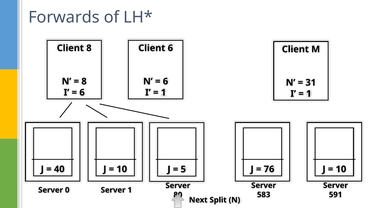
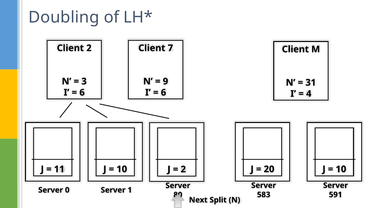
Forwards: Forwards -> Doubling
Client 8: 8 -> 2
Client 6: 6 -> 7
8 at (84, 81): 8 -> 3
6 at (165, 81): 6 -> 9
1 at (163, 93): 1 -> 6
1 at (309, 94): 1 -> 4
40: 40 -> 11
76: 76 -> 20
5 at (183, 169): 5 -> 2
